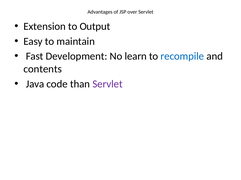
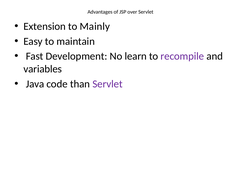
Output: Output -> Mainly
recompile colour: blue -> purple
contents: contents -> variables
